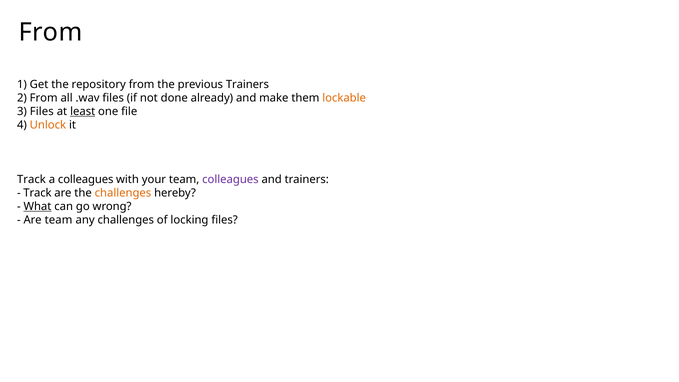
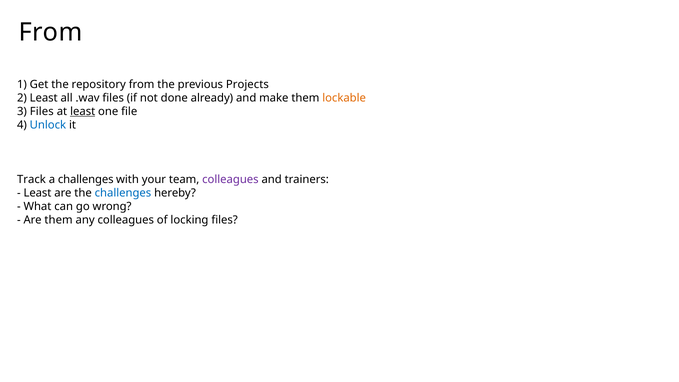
previous Trainers: Trainers -> Projects
2 From: From -> Least
Unlock colour: orange -> blue
a colleagues: colleagues -> challenges
Track at (38, 193): Track -> Least
challenges at (123, 193) colour: orange -> blue
What underline: present -> none
Are team: team -> them
any challenges: challenges -> colleagues
